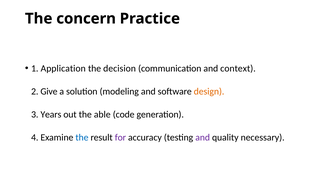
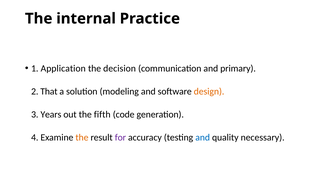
concern: concern -> internal
context: context -> primary
Give: Give -> That
able: able -> fifth
the at (82, 137) colour: blue -> orange
and at (203, 137) colour: purple -> blue
